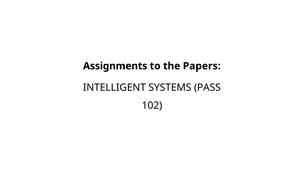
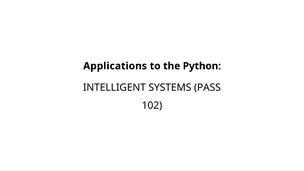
Assignments: Assignments -> Applications
Papers: Papers -> Python
